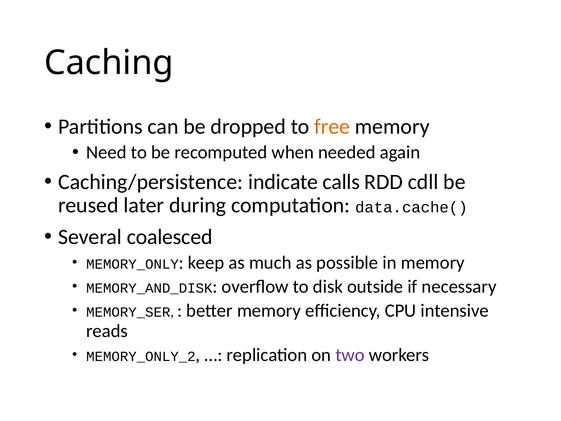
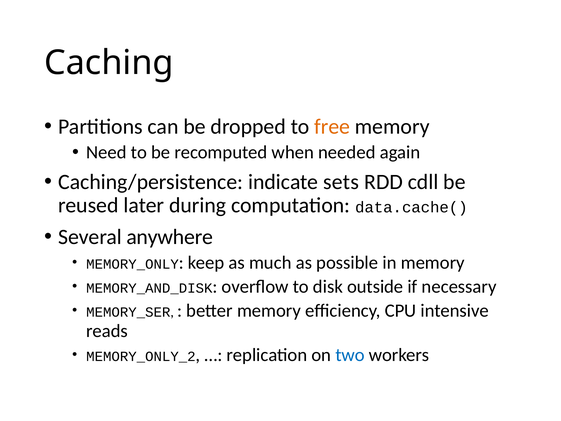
calls: calls -> sets
coalesced: coalesced -> anywhere
two colour: purple -> blue
